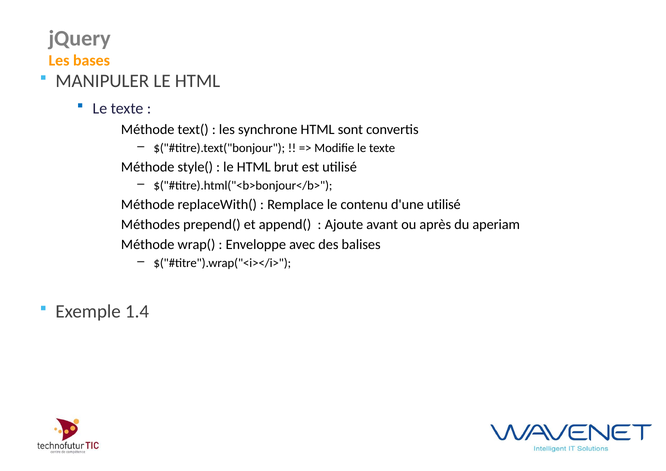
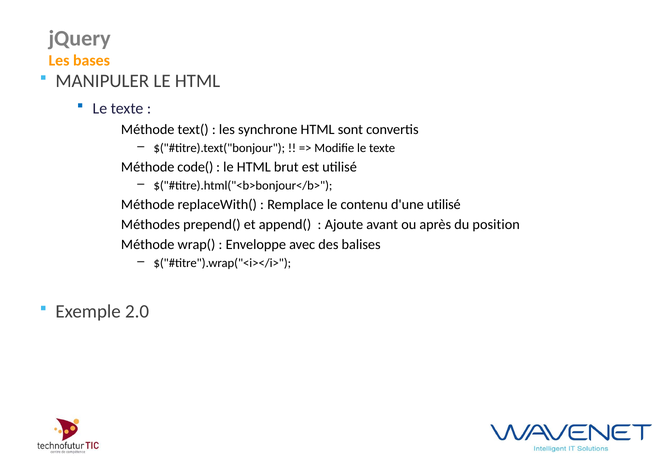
style(: style( -> code(
aperiam: aperiam -> position
1.4: 1.4 -> 2.0
